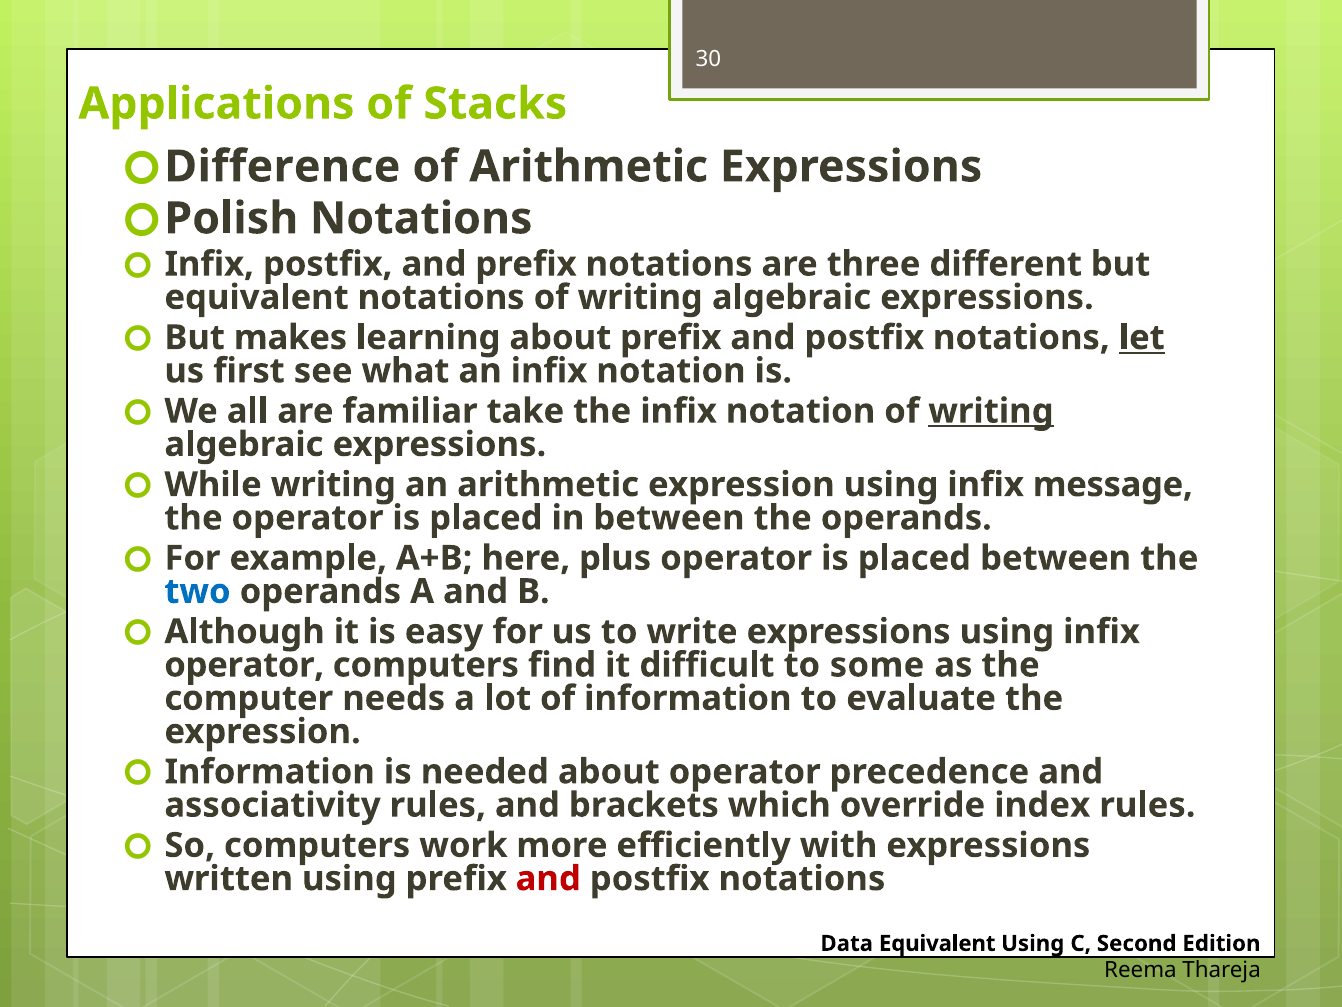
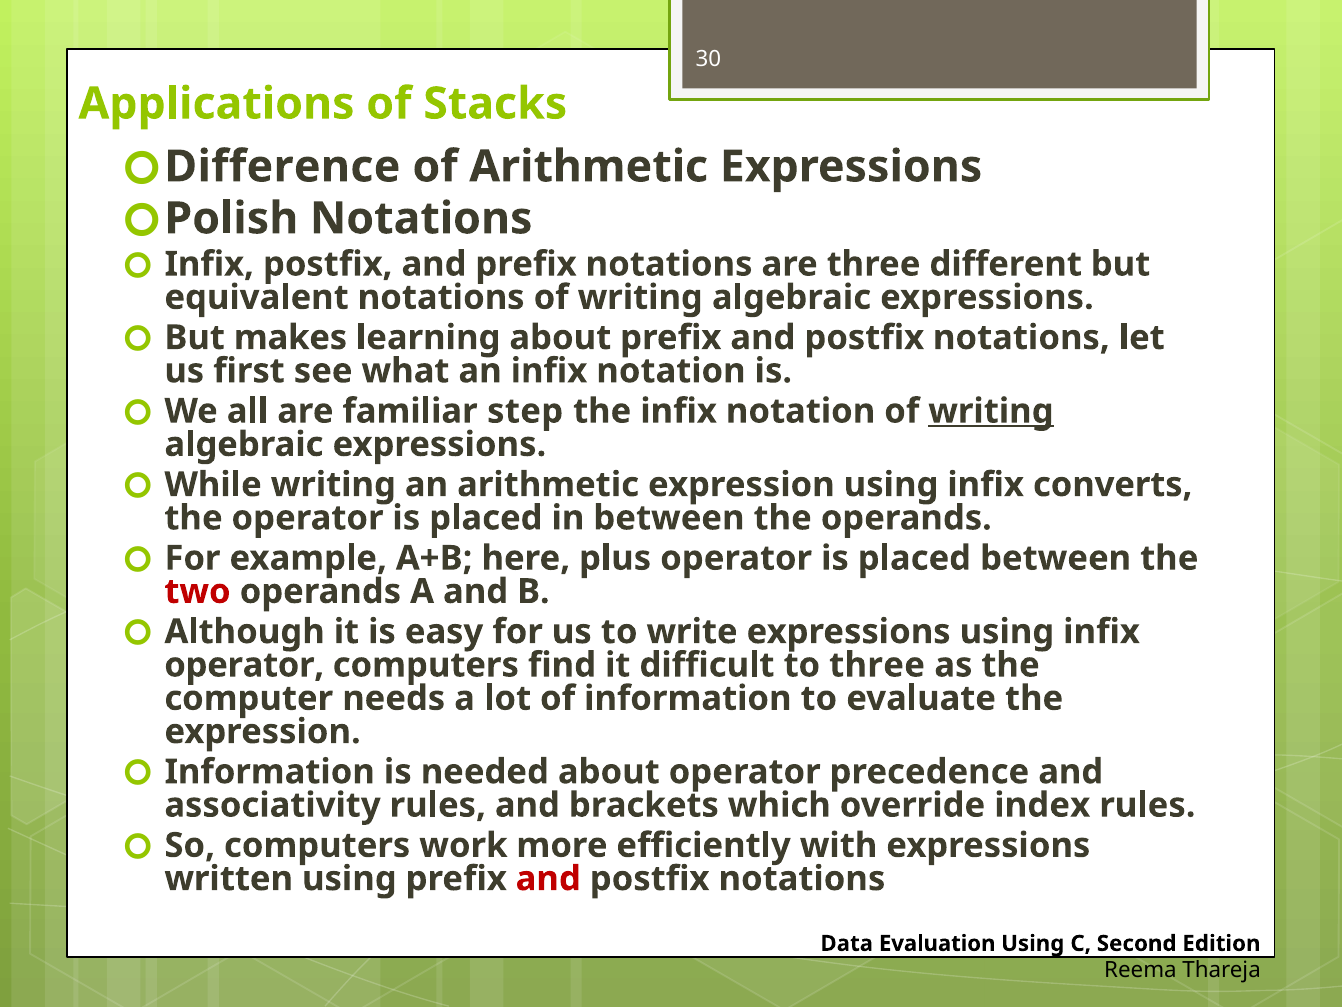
let underline: present -> none
take: take -> step
message: message -> converts
two colour: blue -> red
to some: some -> three
Data Equivalent: Equivalent -> Evaluation
